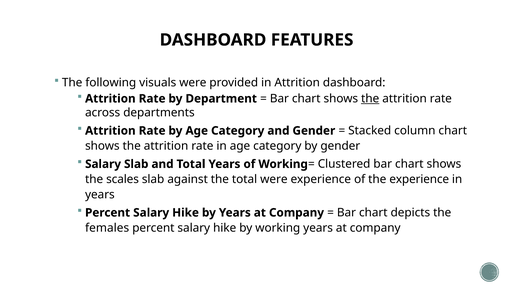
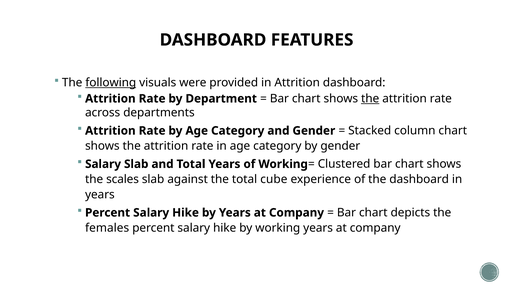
following underline: none -> present
total were: were -> cube
the experience: experience -> dashboard
